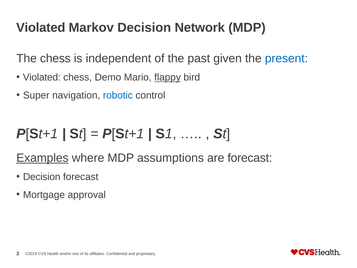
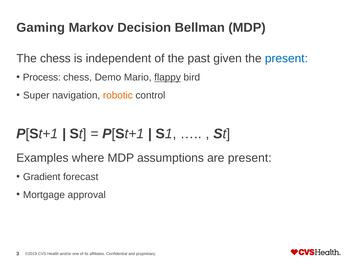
Violated at (41, 28): Violated -> Gaming
Network: Network -> Bellman
Violated at (42, 77): Violated -> Process
robotic colour: blue -> orange
Examples underline: present -> none
are forecast: forecast -> present
Decision at (42, 177): Decision -> Gradient
